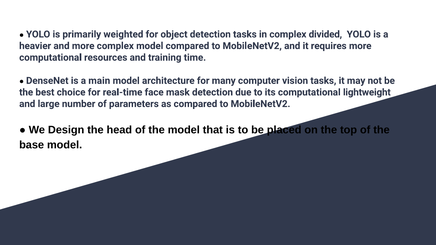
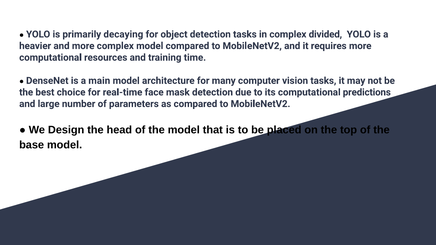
weighted: weighted -> decaying
lightweight: lightweight -> predictions
